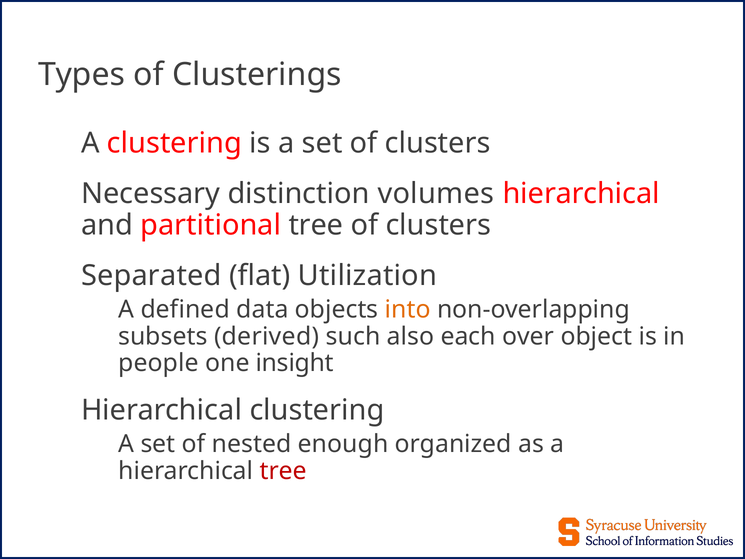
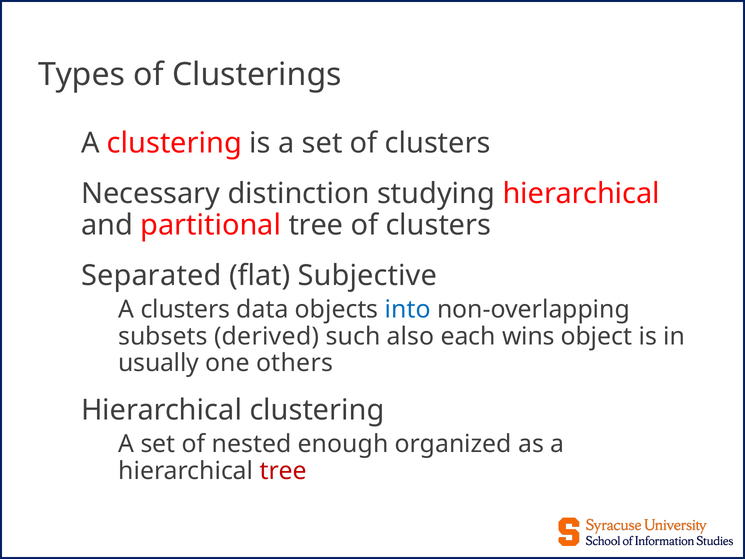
volumes: volumes -> studying
Utilization: Utilization -> Subjective
A defined: defined -> clusters
into colour: orange -> blue
over: over -> wins
people: people -> usually
insight: insight -> others
